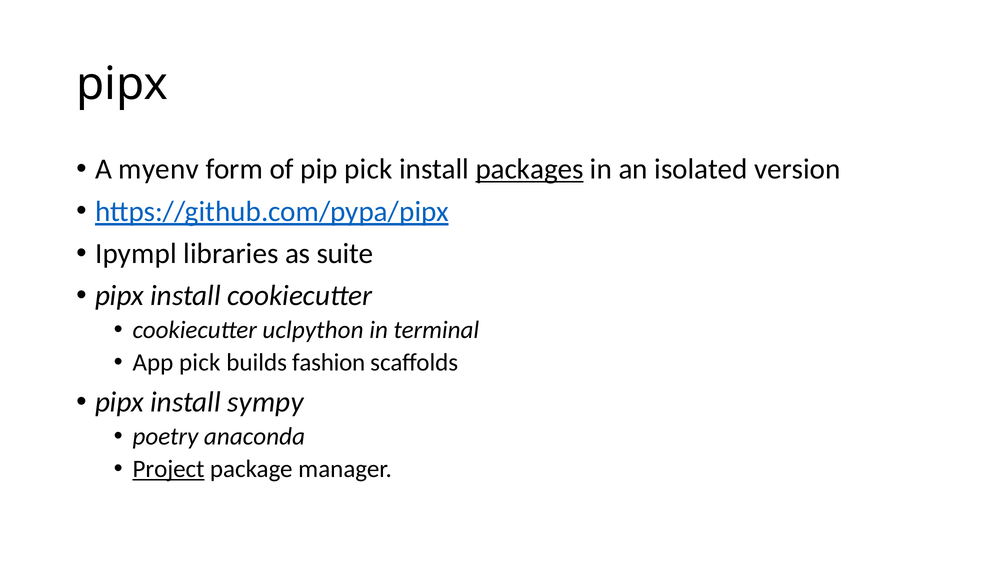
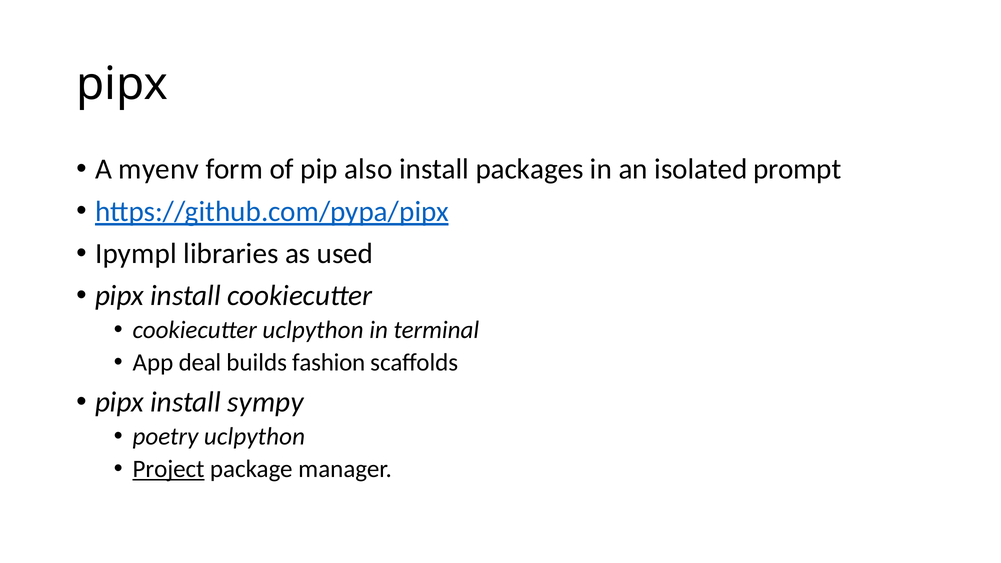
pip pick: pick -> also
packages underline: present -> none
version: version -> prompt
suite: suite -> used
App pick: pick -> deal
poetry anaconda: anaconda -> uclpython
